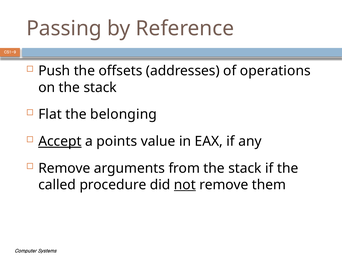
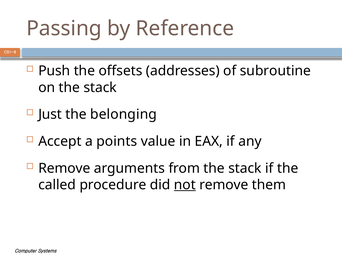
operations: operations -> subroutine
Flat: Flat -> Just
Accept underline: present -> none
